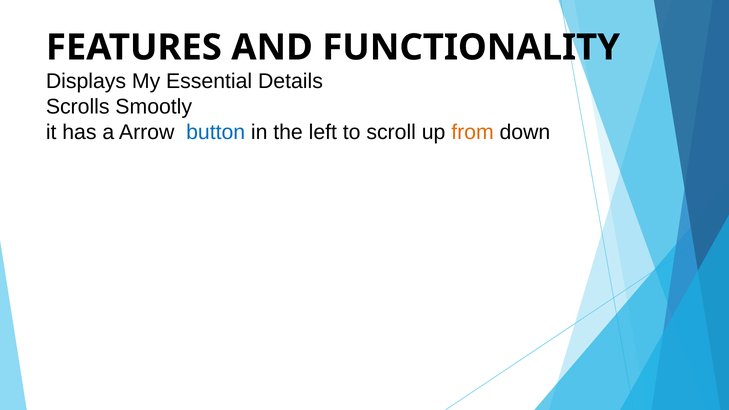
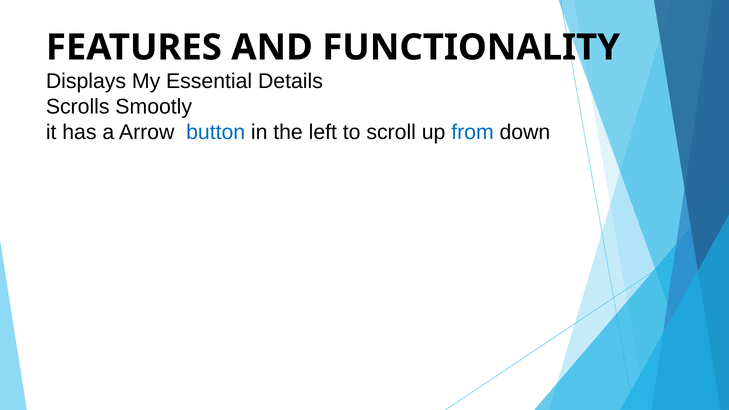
from colour: orange -> blue
